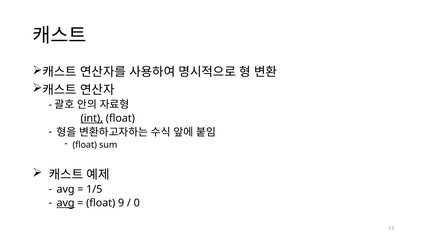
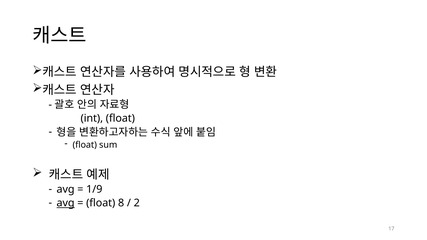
int underline: present -> none
1/5: 1/5 -> 1/9
9: 9 -> 8
0: 0 -> 2
